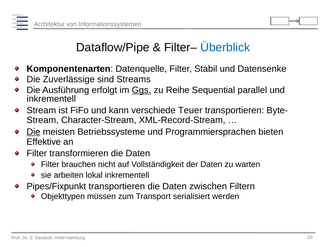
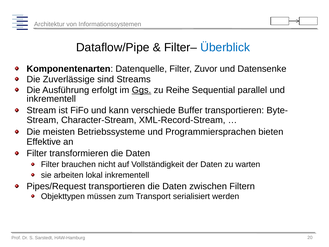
Stabil: Stabil -> Zuvor
Teuer: Teuer -> Buffer
Die at (33, 132) underline: present -> none
Pipes/Fixpunkt: Pipes/Fixpunkt -> Pipes/Request
